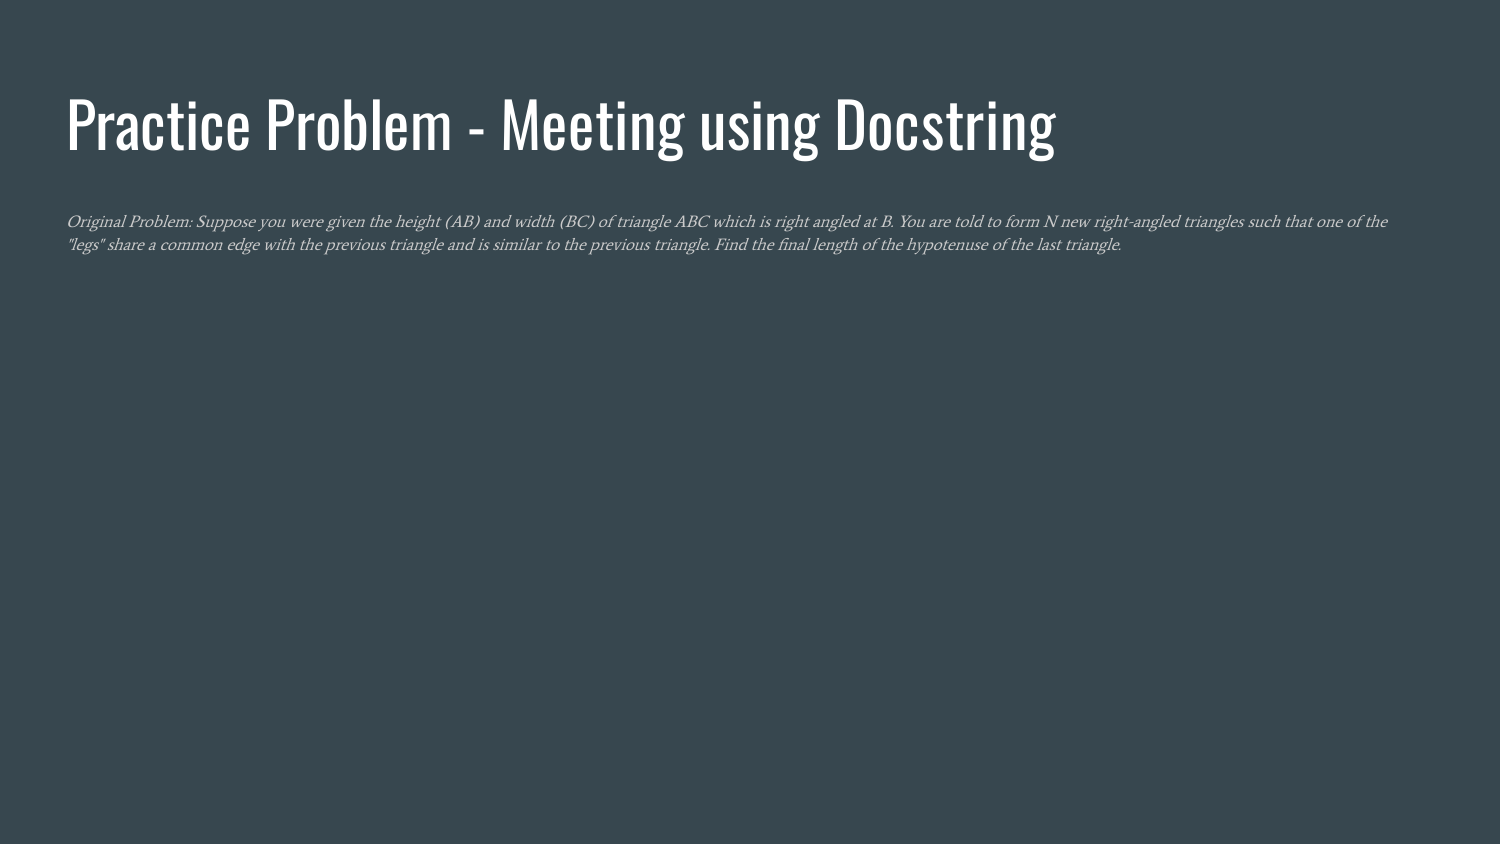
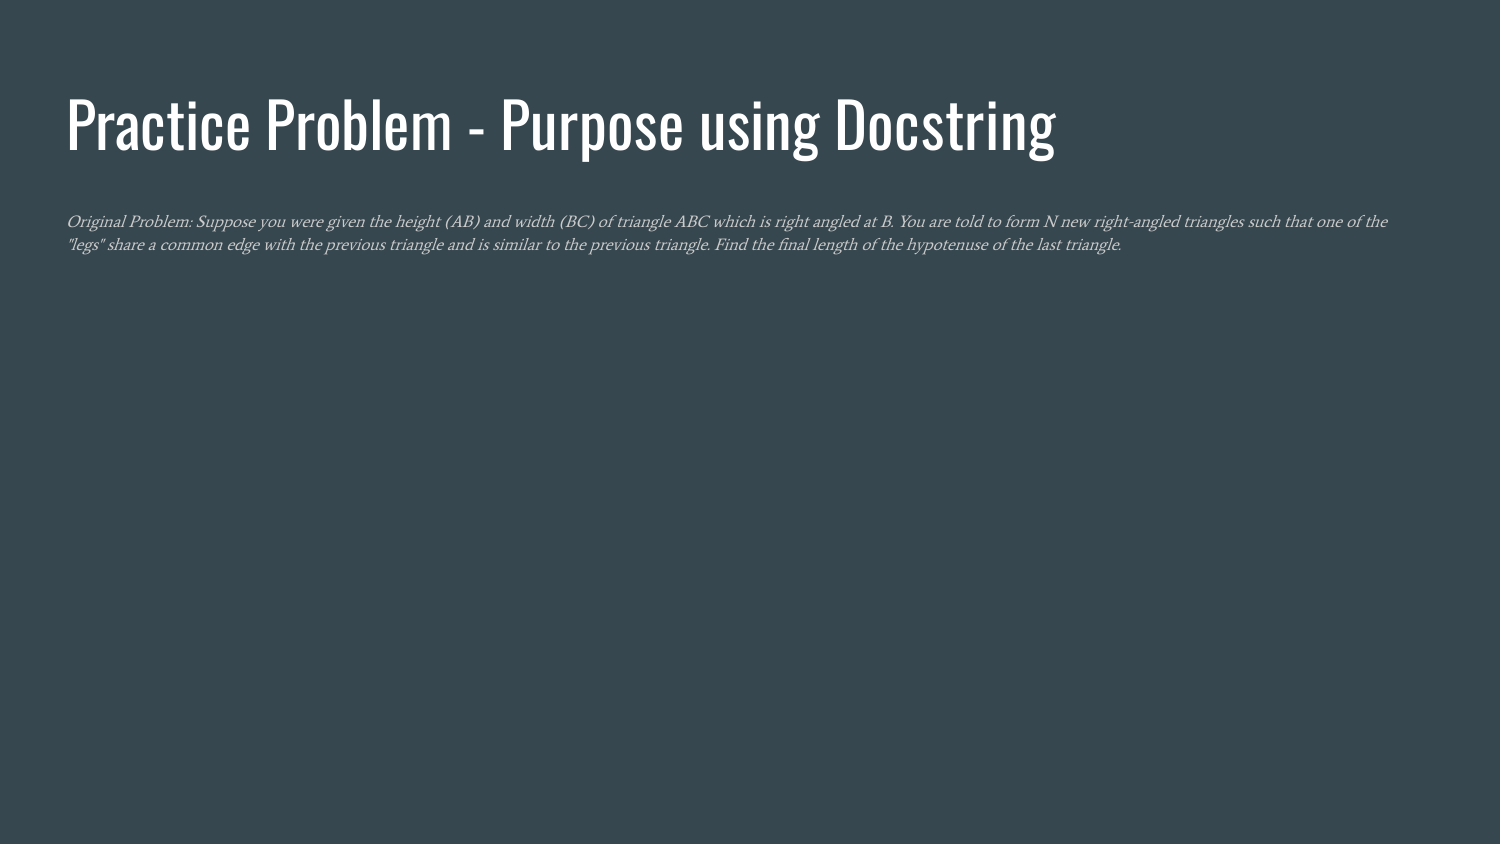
Meeting: Meeting -> Purpose
